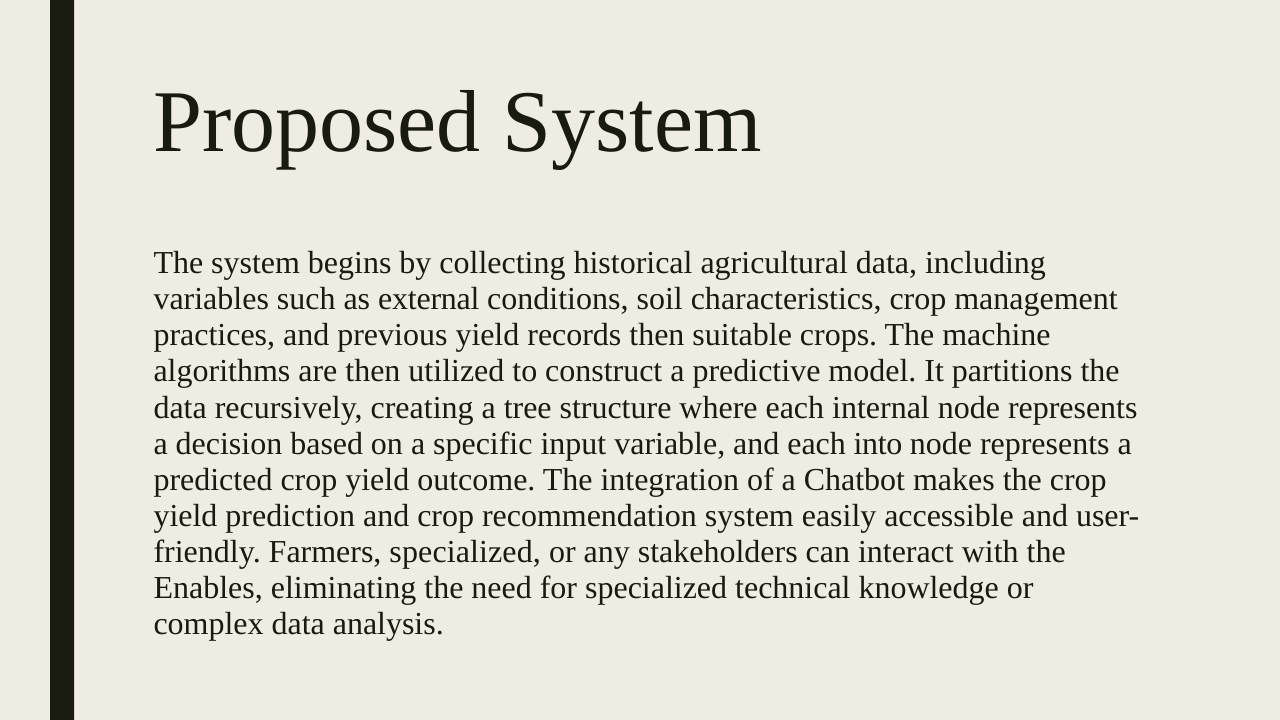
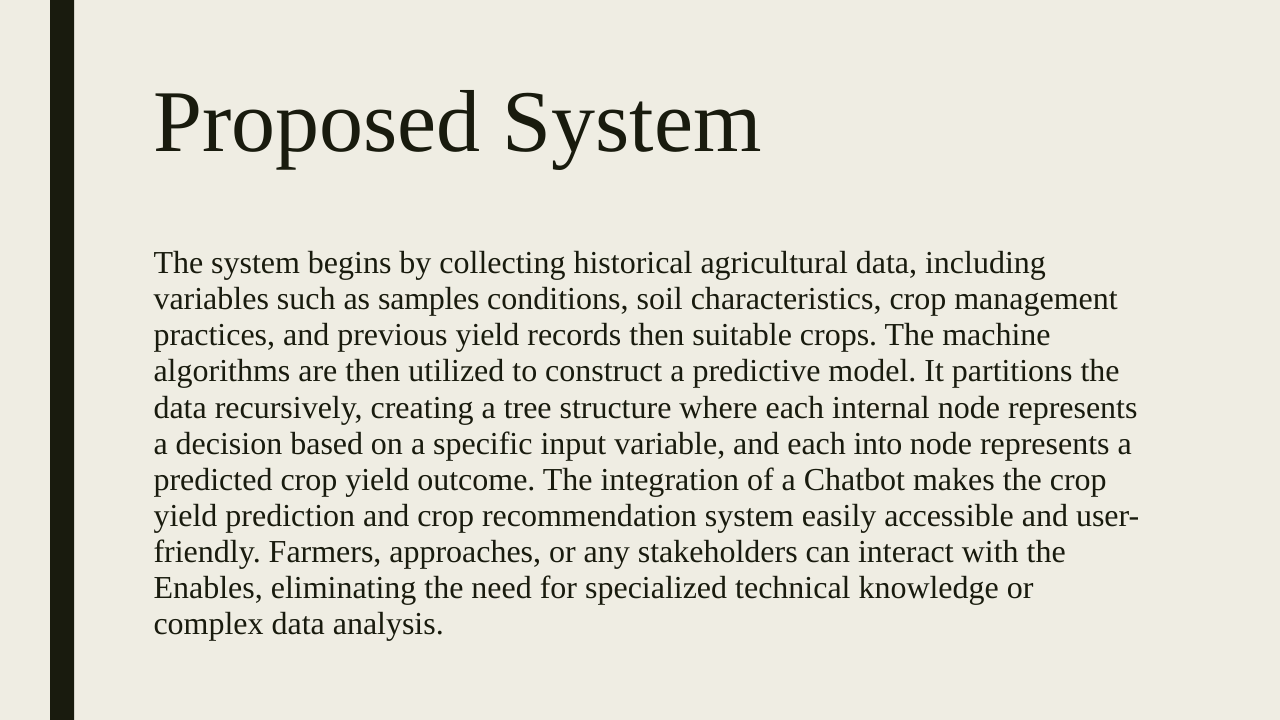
external: external -> samples
Farmers specialized: specialized -> approaches
